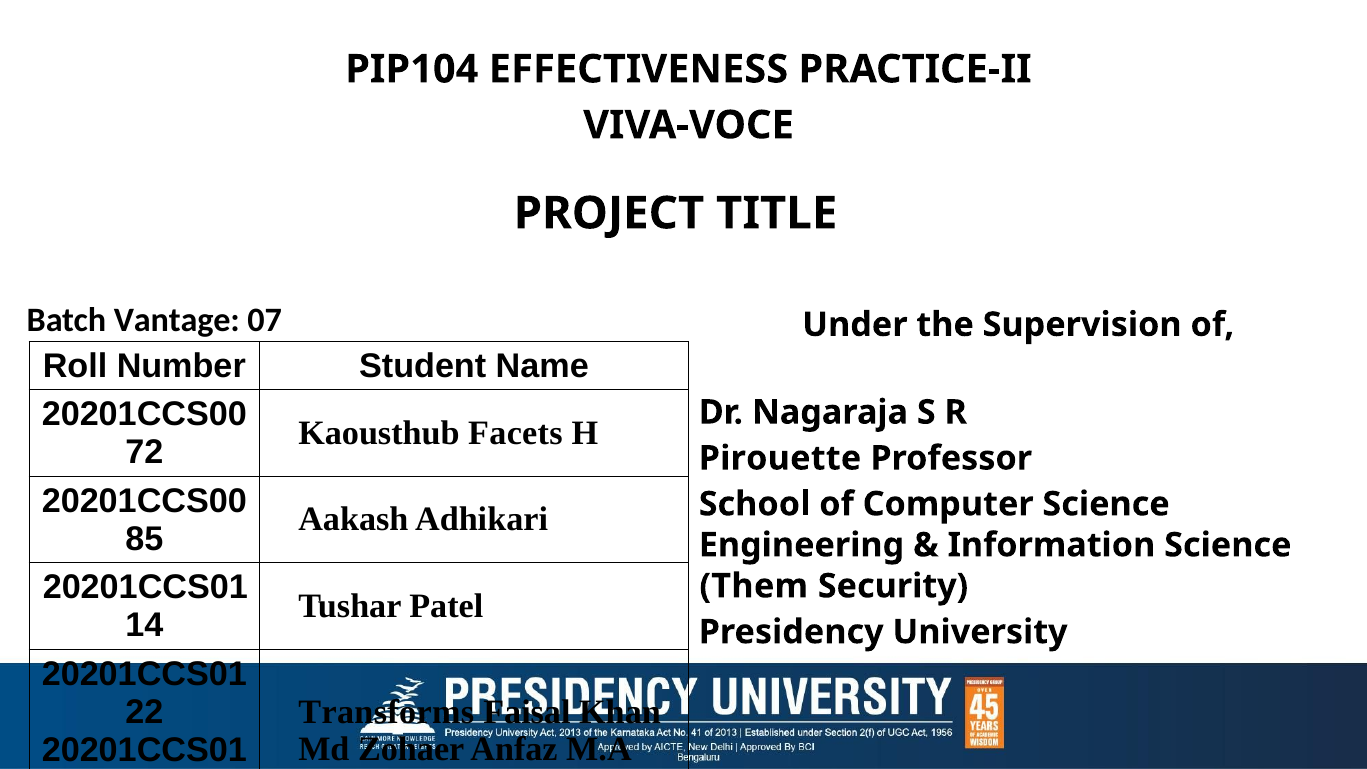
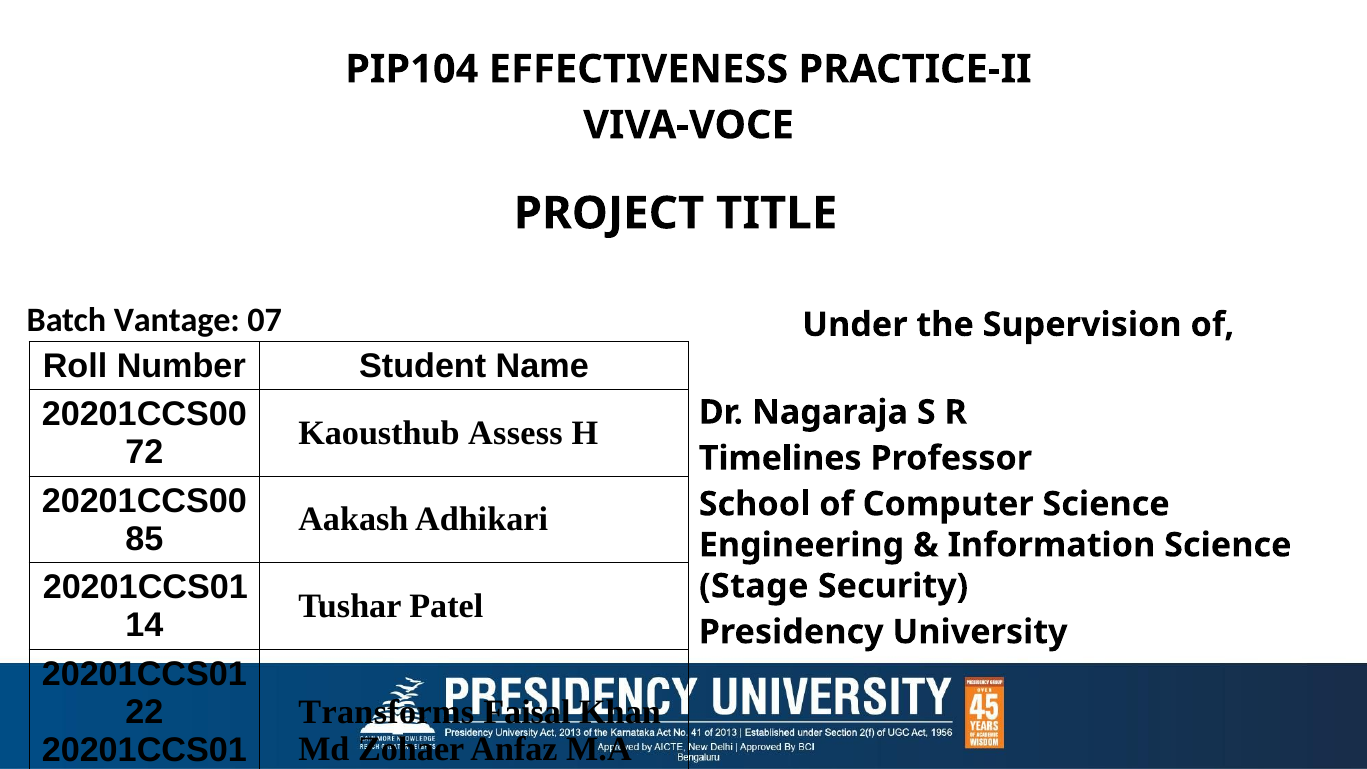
Facets: Facets -> Assess
Pirouette: Pirouette -> Timelines
Them: Them -> Stage
